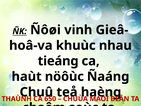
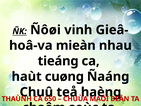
khuùc: khuùc -> mieàn
nöôùc: nöôùc -> cuøng
